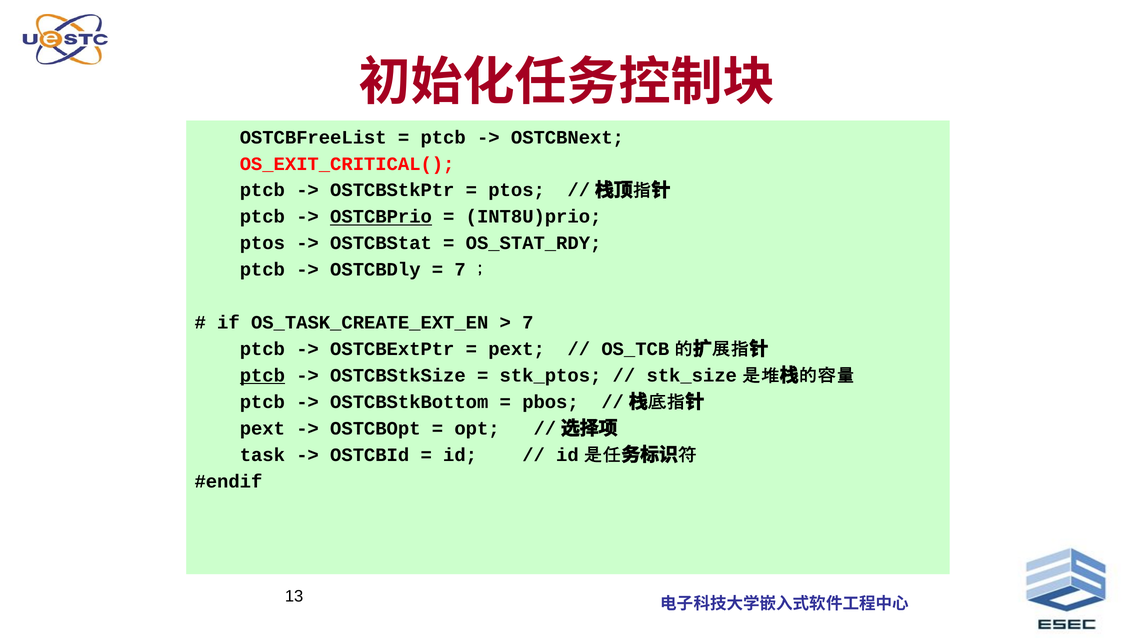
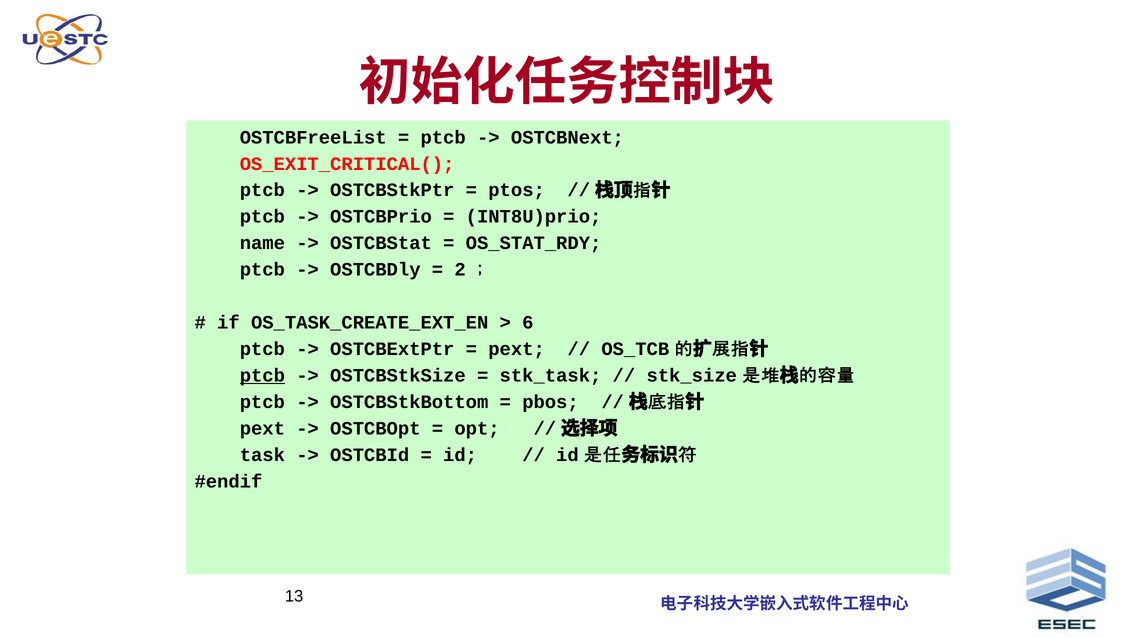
OSTCBPrio underline: present -> none
ptos at (262, 243): ptos -> name
7 at (460, 270): 7 -> 2
7 at (528, 322): 7 -> 6
stk_ptos: stk_ptos -> stk_task
